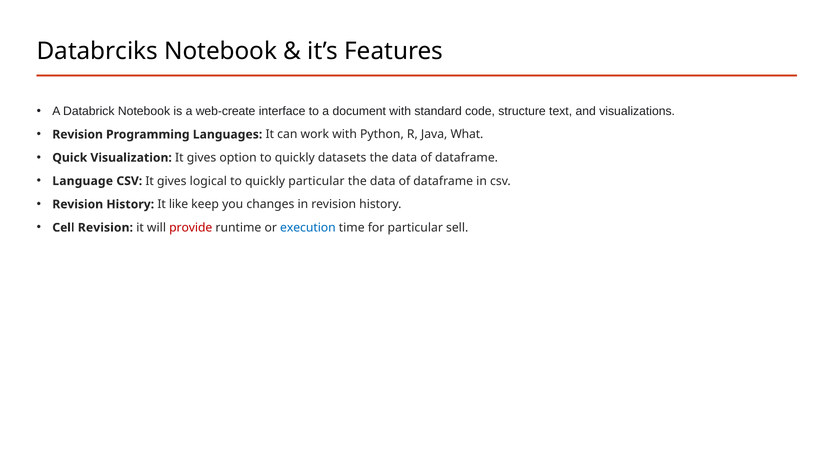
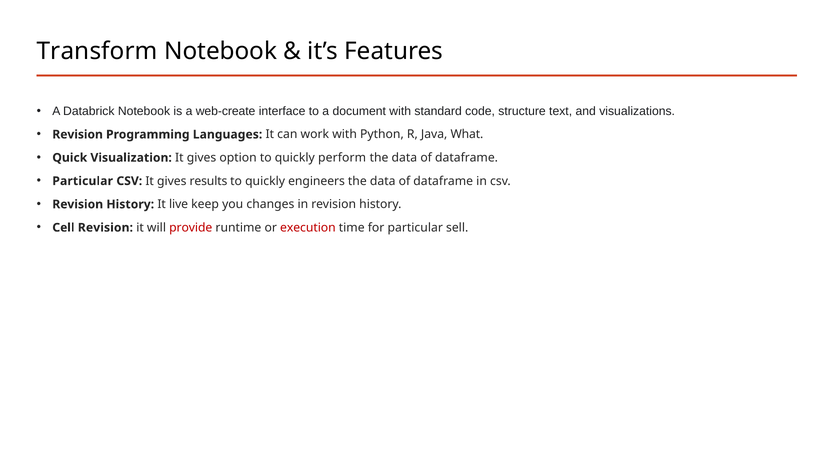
Databrciks: Databrciks -> Transform
datasets: datasets -> perform
Language at (83, 181): Language -> Particular
logical: logical -> results
quickly particular: particular -> engineers
like: like -> live
execution colour: blue -> red
